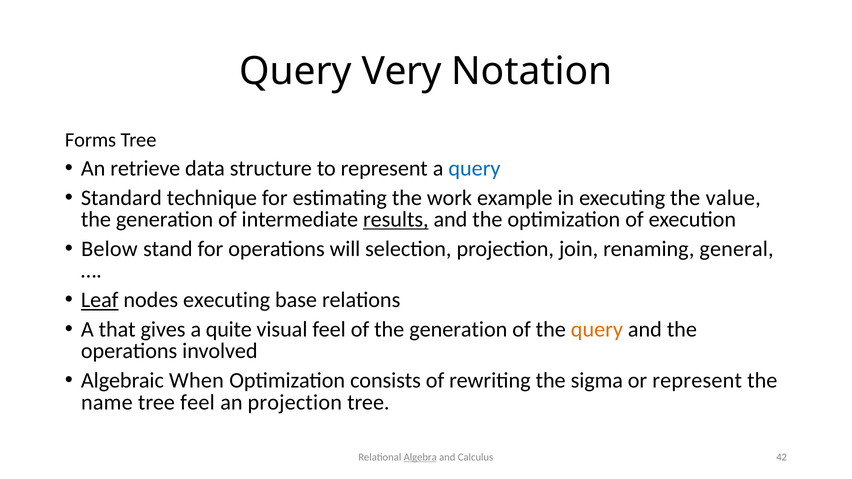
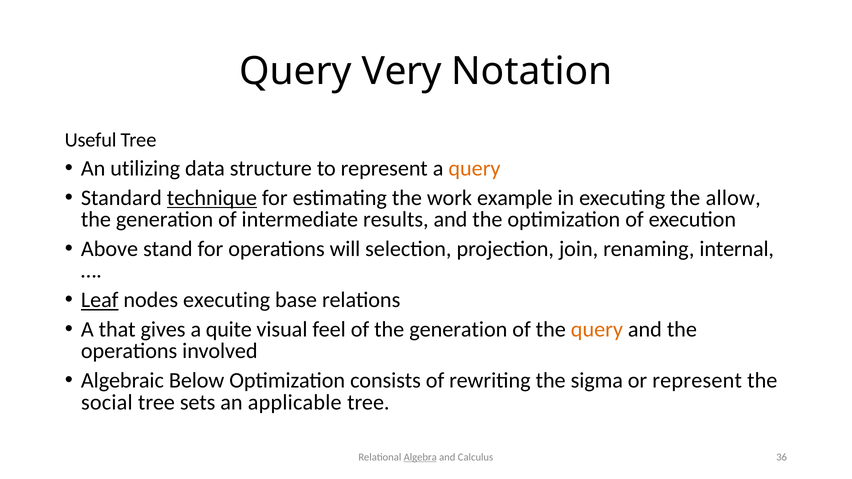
Forms: Forms -> Useful
retrieve: retrieve -> utilizing
query at (474, 169) colour: blue -> orange
technique underline: none -> present
value: value -> allow
results underline: present -> none
Below: Below -> Above
general: general -> internal
When: When -> Below
name: name -> social
tree feel: feel -> sets
an projection: projection -> applicable
42: 42 -> 36
